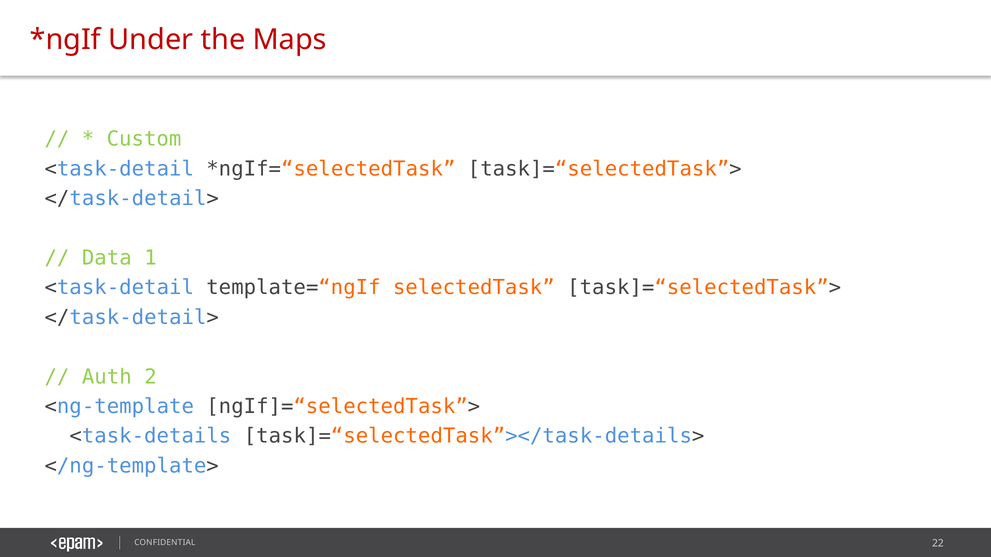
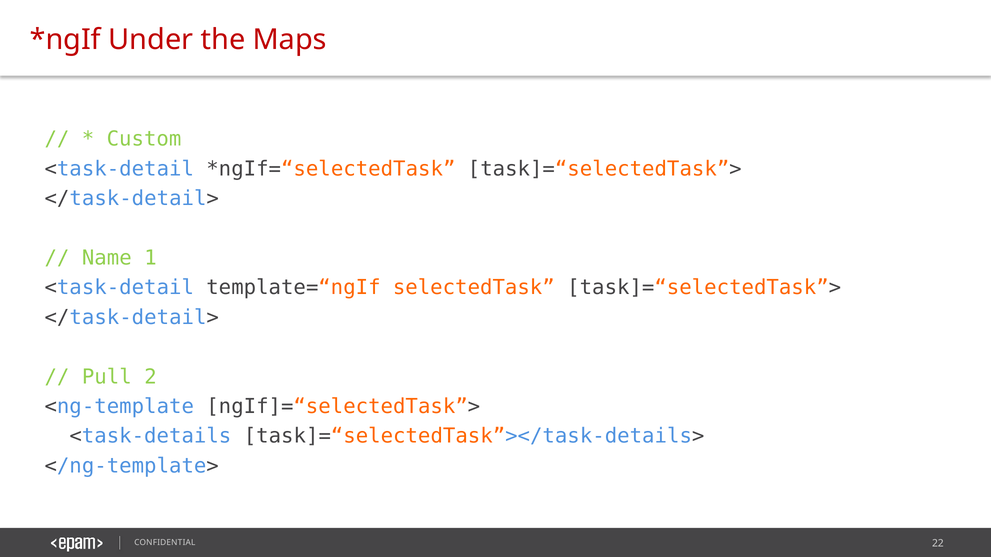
Data: Data -> Name
Auth: Auth -> Pull
